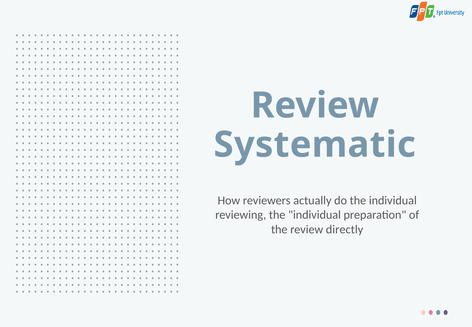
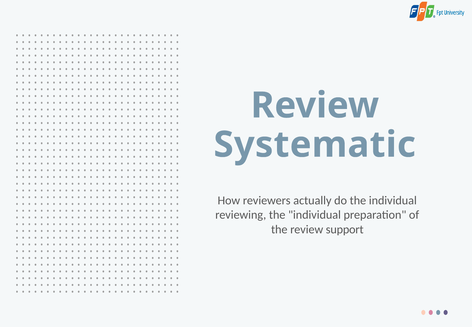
directly: directly -> support
